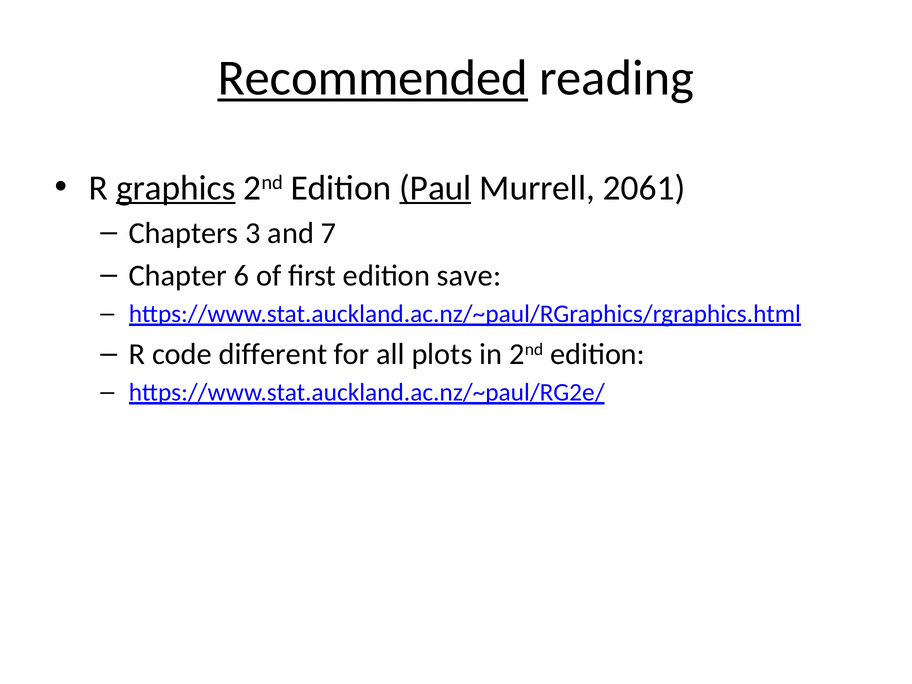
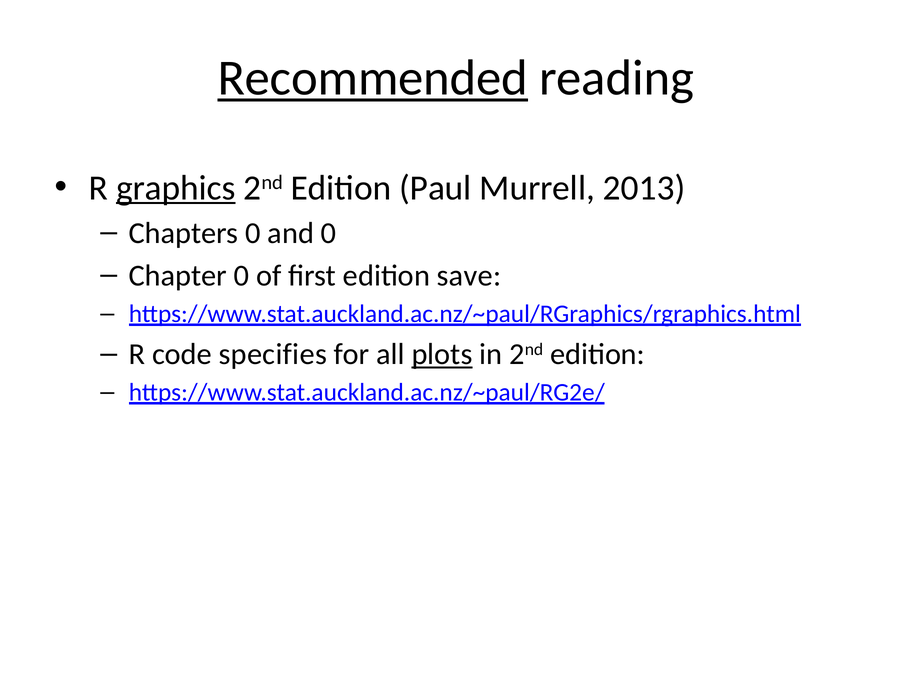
Paul underline: present -> none
2061: 2061 -> 2013
Chapters 3: 3 -> 0
and 7: 7 -> 0
Chapter 6: 6 -> 0
different: different -> specifies
plots underline: none -> present
